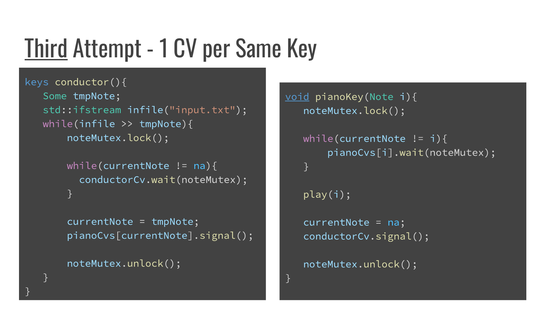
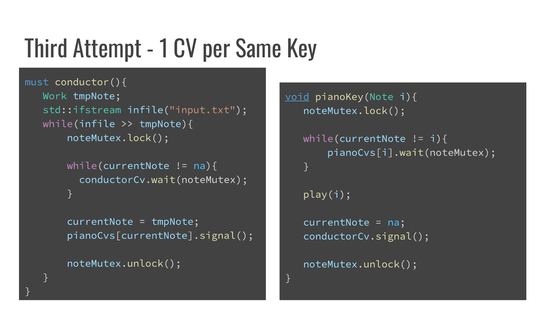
Third underline: present -> none
keys: keys -> must
Some: Some -> Work
